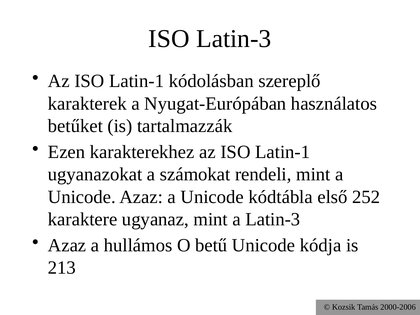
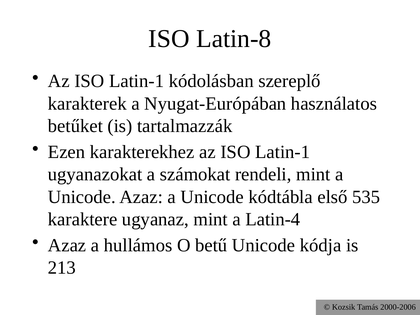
ISO Latin-3: Latin-3 -> Latin-8
252: 252 -> 535
a Latin-3: Latin-3 -> Latin-4
